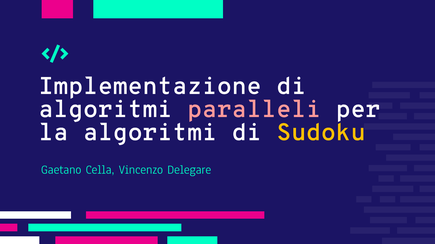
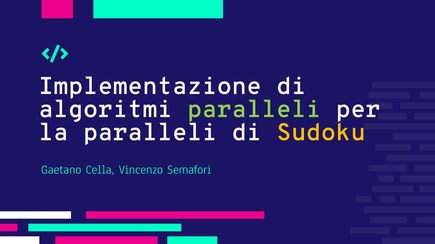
paralleli at (254, 109) colour: pink -> light green
la algoritmi: algoritmi -> paralleli
Delegare: Delegare -> Semafori
